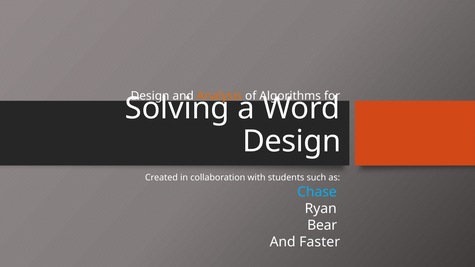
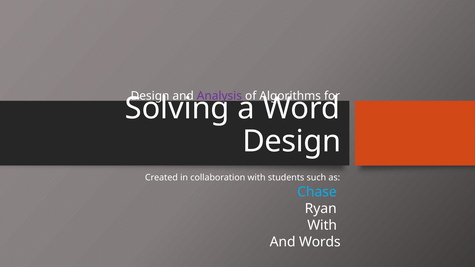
Analysis colour: orange -> purple
Bear at (322, 225): Bear -> With
Faster: Faster -> Words
